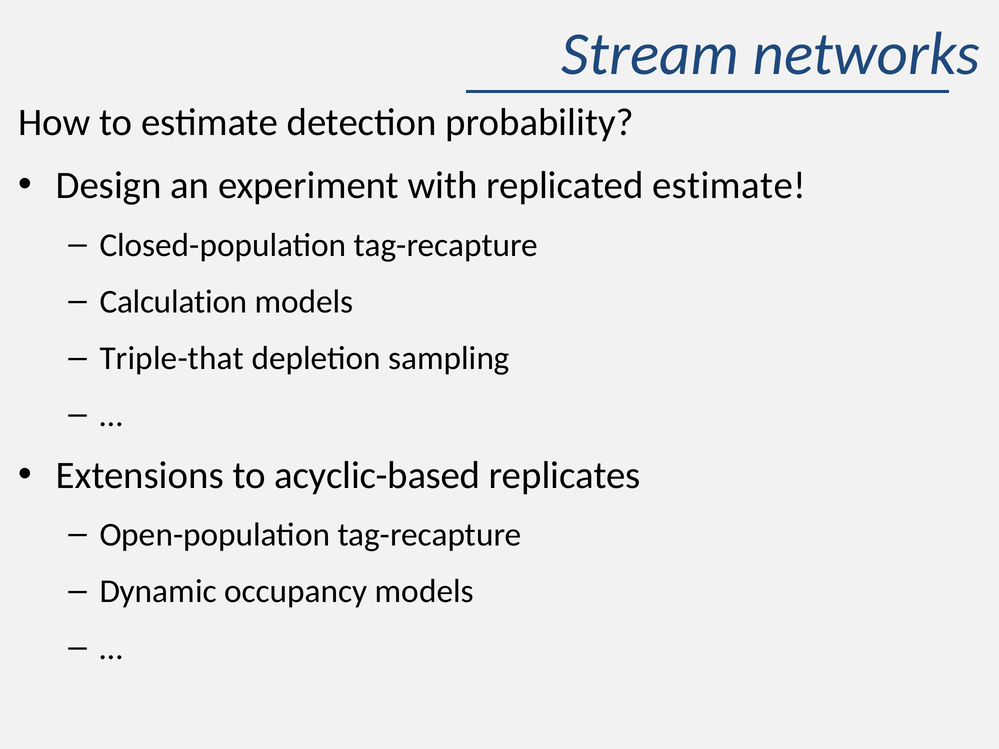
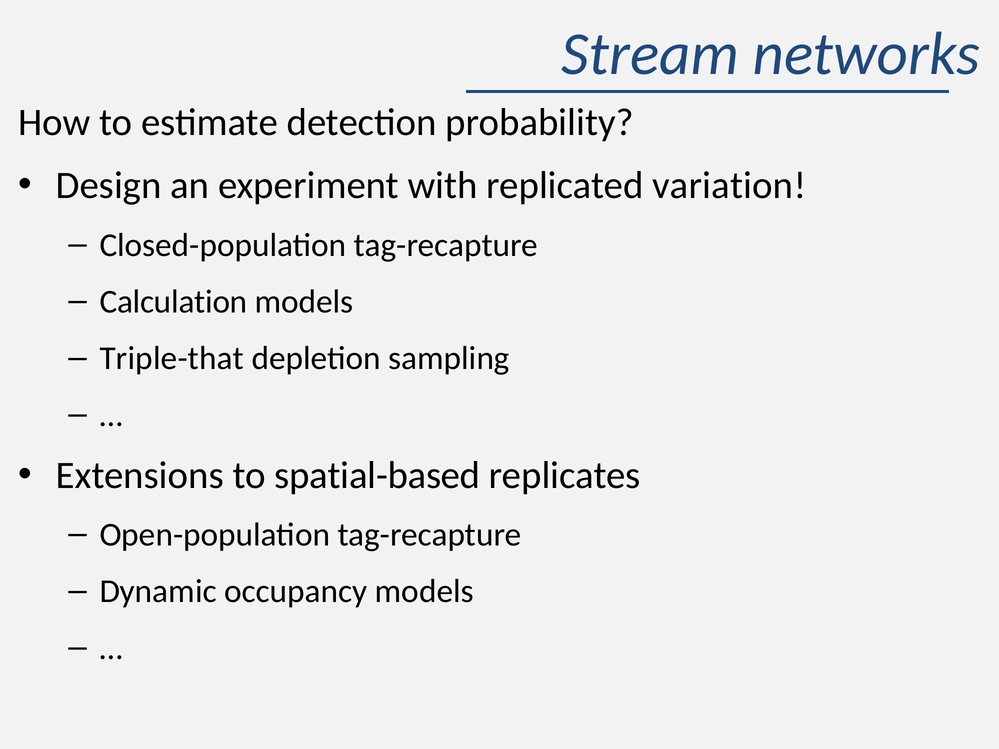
replicated estimate: estimate -> variation
acyclic-based: acyclic-based -> spatial-based
